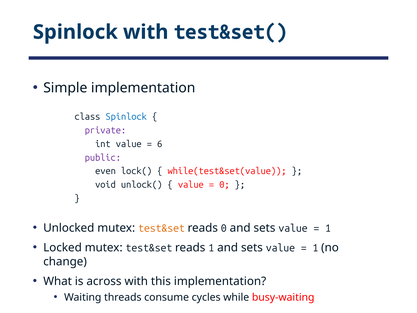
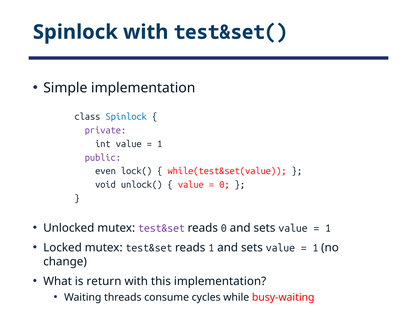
6 at (160, 144): 6 -> 1
test&set at (162, 228) colour: orange -> purple
across: across -> return
